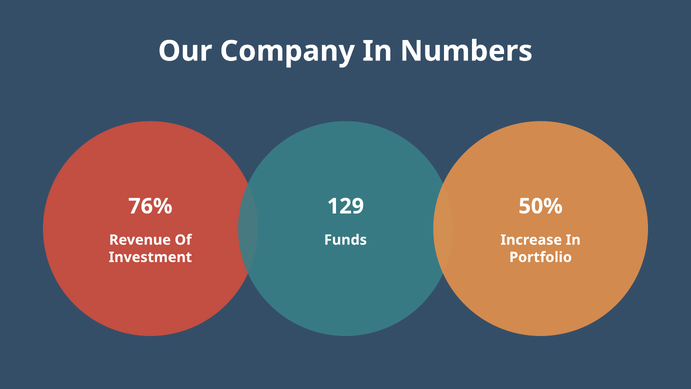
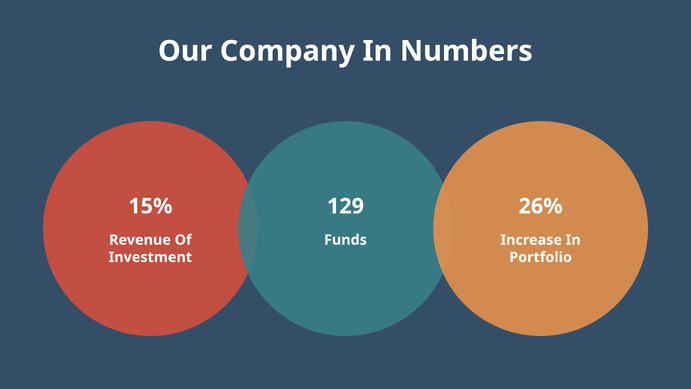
76%: 76% -> 15%
50%: 50% -> 26%
